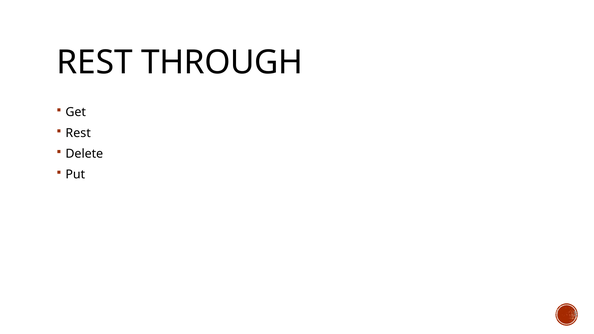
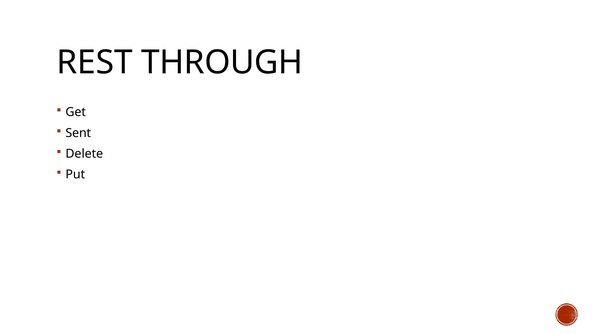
Rest at (78, 133): Rest -> Sent
